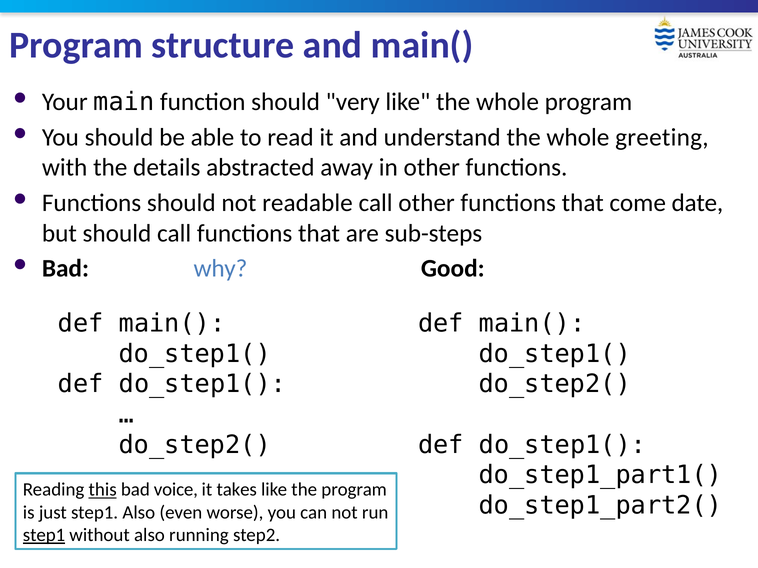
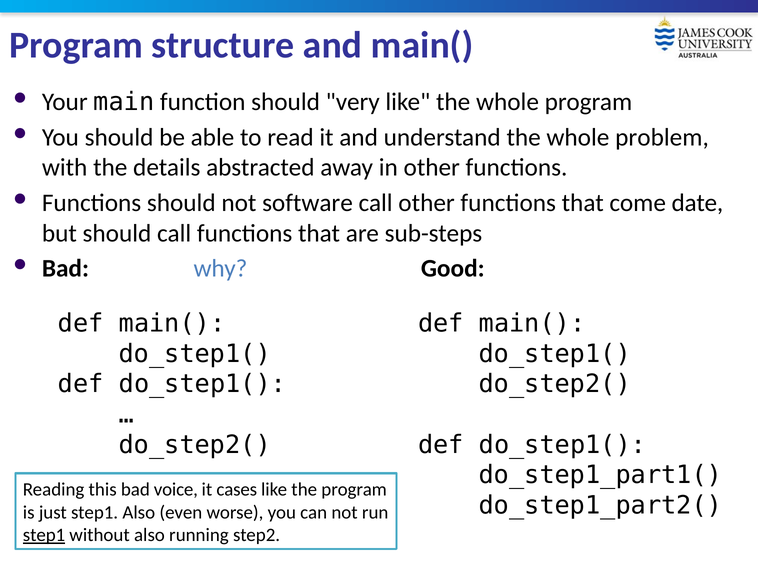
greeting: greeting -> problem
readable: readable -> software
this underline: present -> none
takes: takes -> cases
